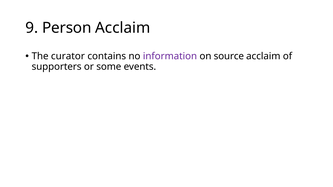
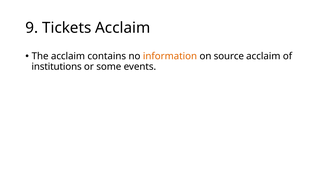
Person: Person -> Tickets
The curator: curator -> acclaim
information colour: purple -> orange
supporters: supporters -> institutions
